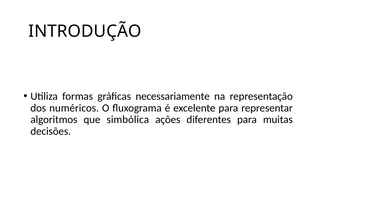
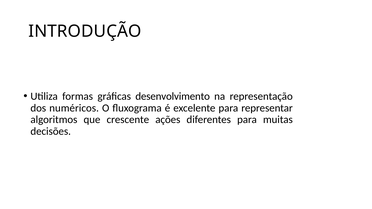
necessariamente: necessariamente -> desenvolvimento
simbólica: simbólica -> crescente
